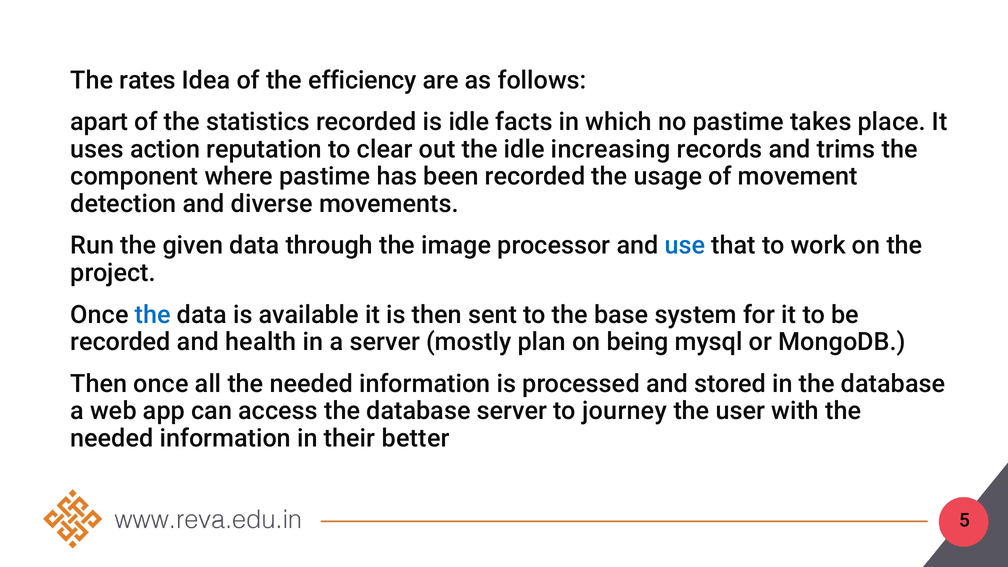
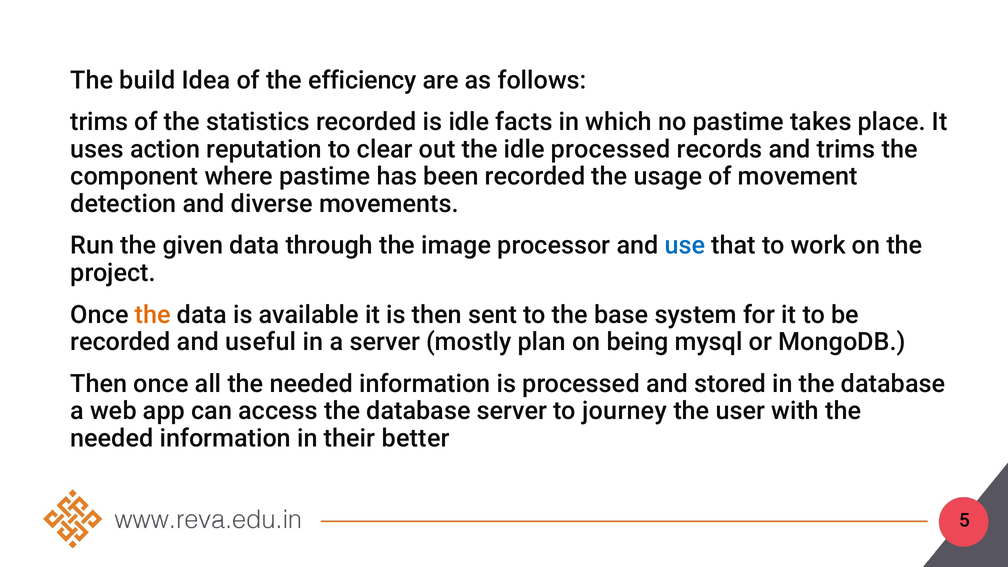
rates: rates -> build
apart at (99, 122): apart -> trims
idle increasing: increasing -> processed
the at (153, 315) colour: blue -> orange
health: health -> useful
